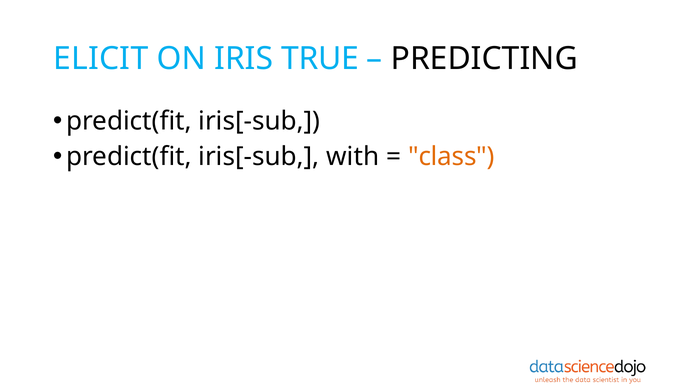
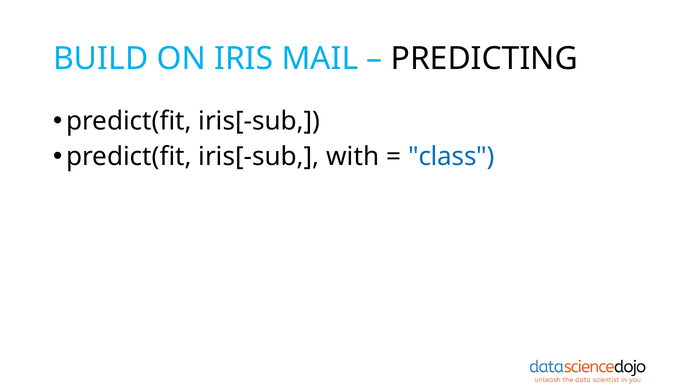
ELICIT: ELICIT -> BUILD
TRUE: TRUE -> MAIL
class colour: orange -> blue
